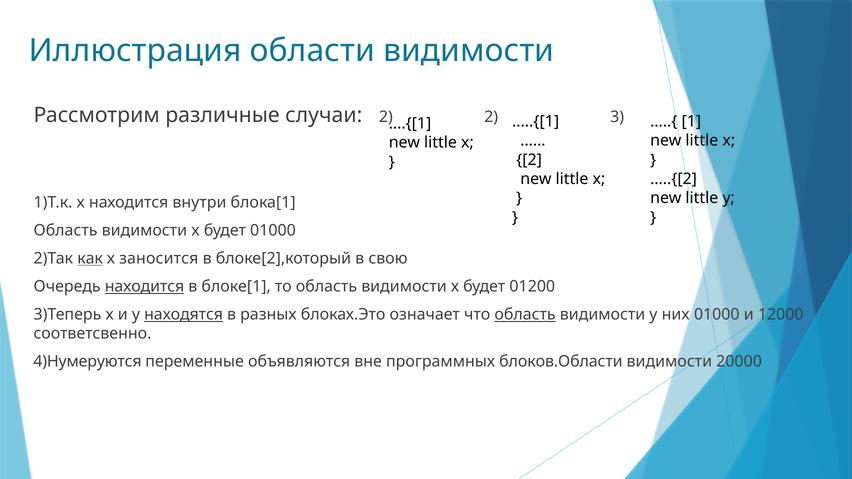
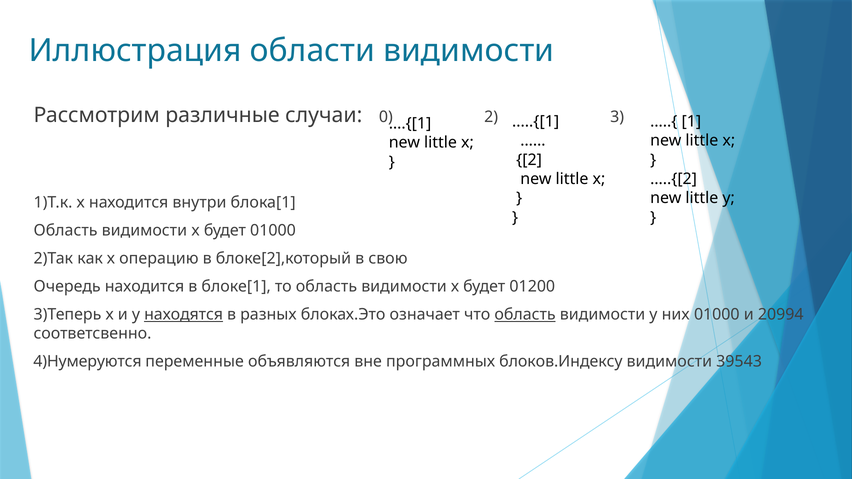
случаи 2: 2 -> 0
как underline: present -> none
заносится: заносится -> операцию
находится at (145, 287) underline: present -> none
12000: 12000 -> 20994
блоков.Области: блоков.Области -> блоков.Индексу
20000: 20000 -> 39543
